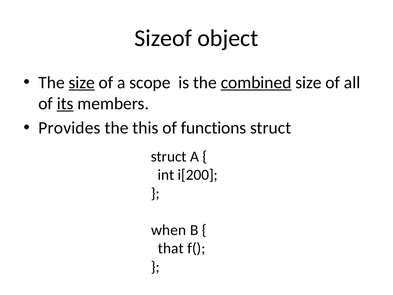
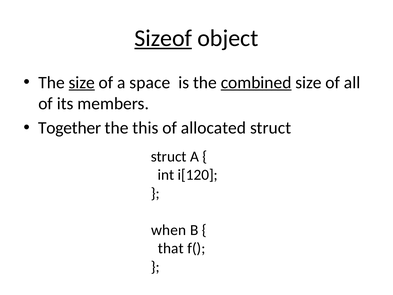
Sizeof underline: none -> present
scope: scope -> space
its underline: present -> none
Provides: Provides -> Together
functions: functions -> allocated
i[200: i[200 -> i[120
